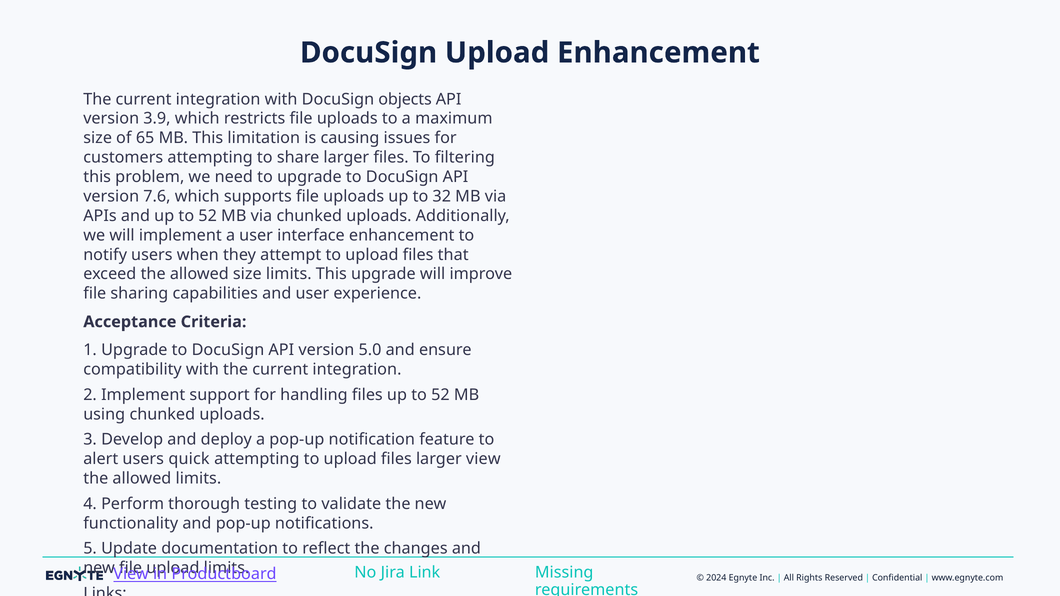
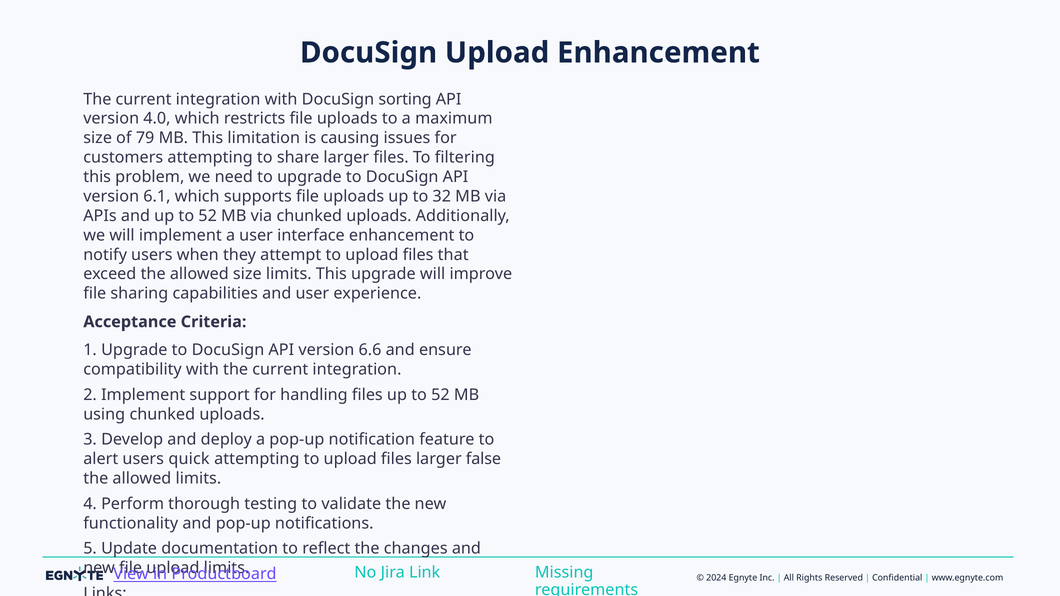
objects: objects -> sorting
3.9: 3.9 -> 4.0
65: 65 -> 79
7.6: 7.6 -> 6.1
5.0: 5.0 -> 6.6
larger view: view -> false
